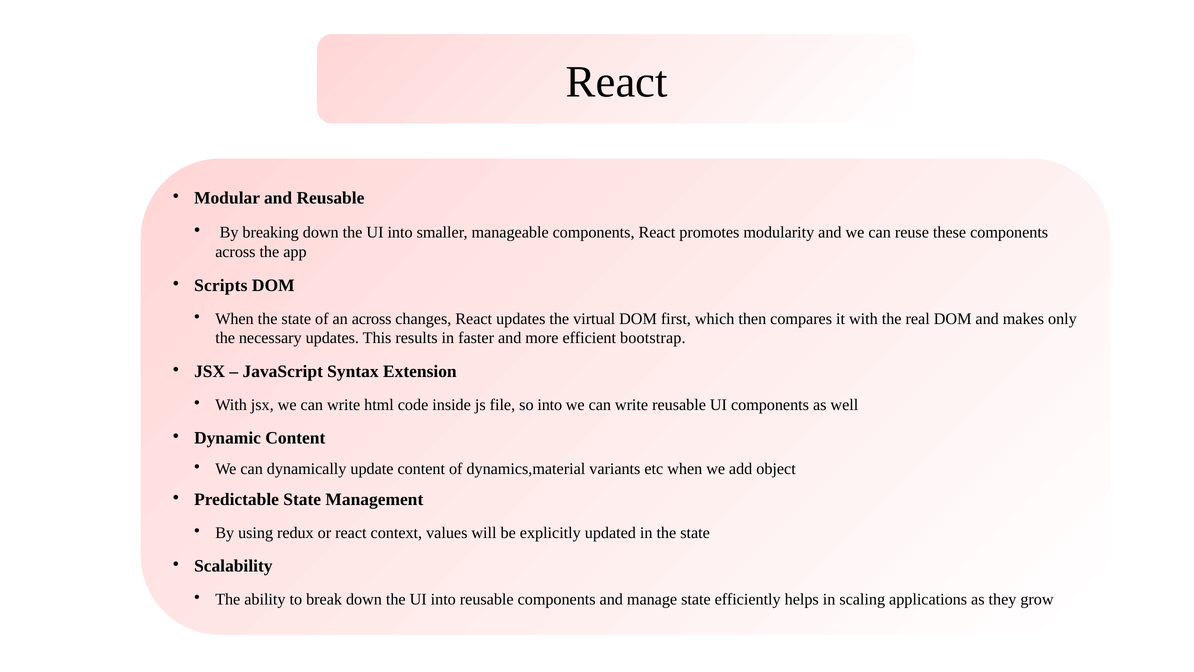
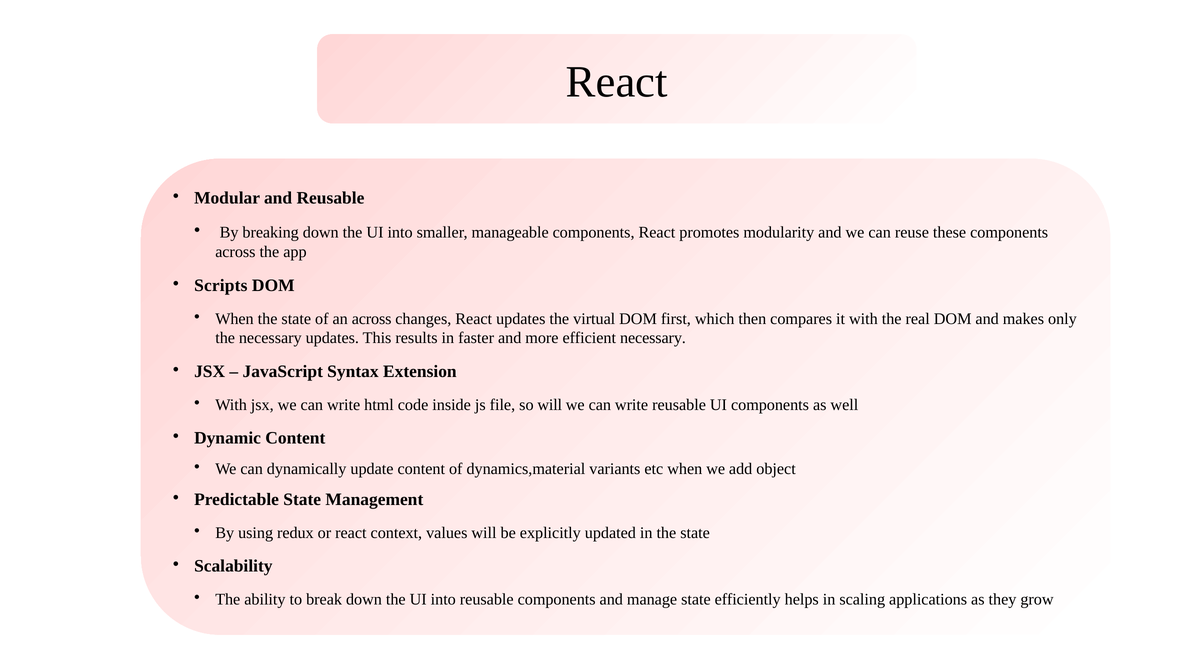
efficient bootstrap: bootstrap -> necessary
so into: into -> will
